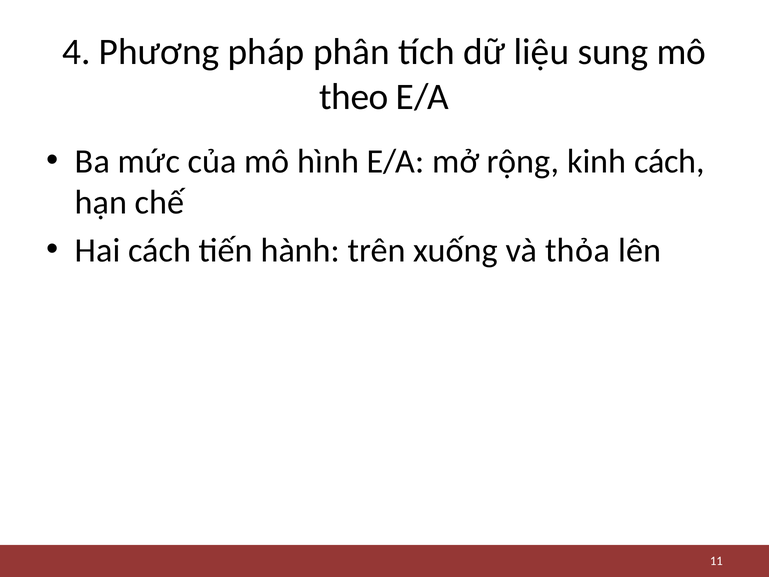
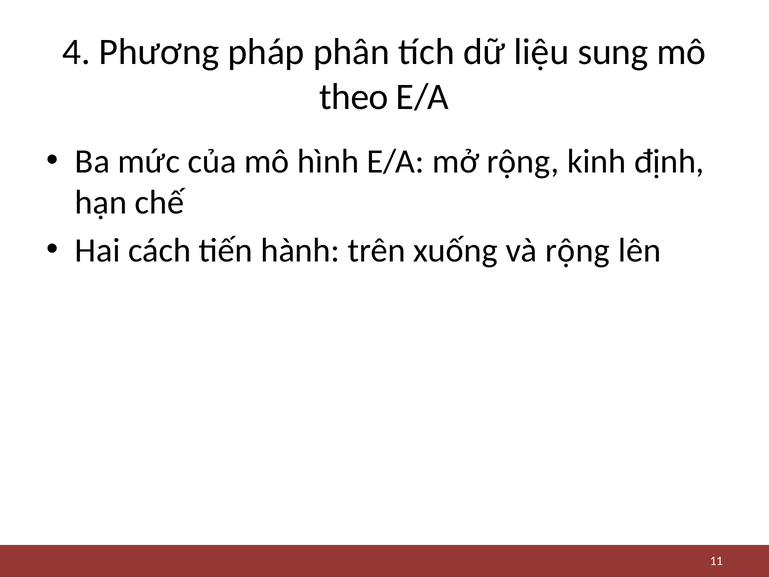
kinh cách: cách -> định
và thỏa: thỏa -> rộng
